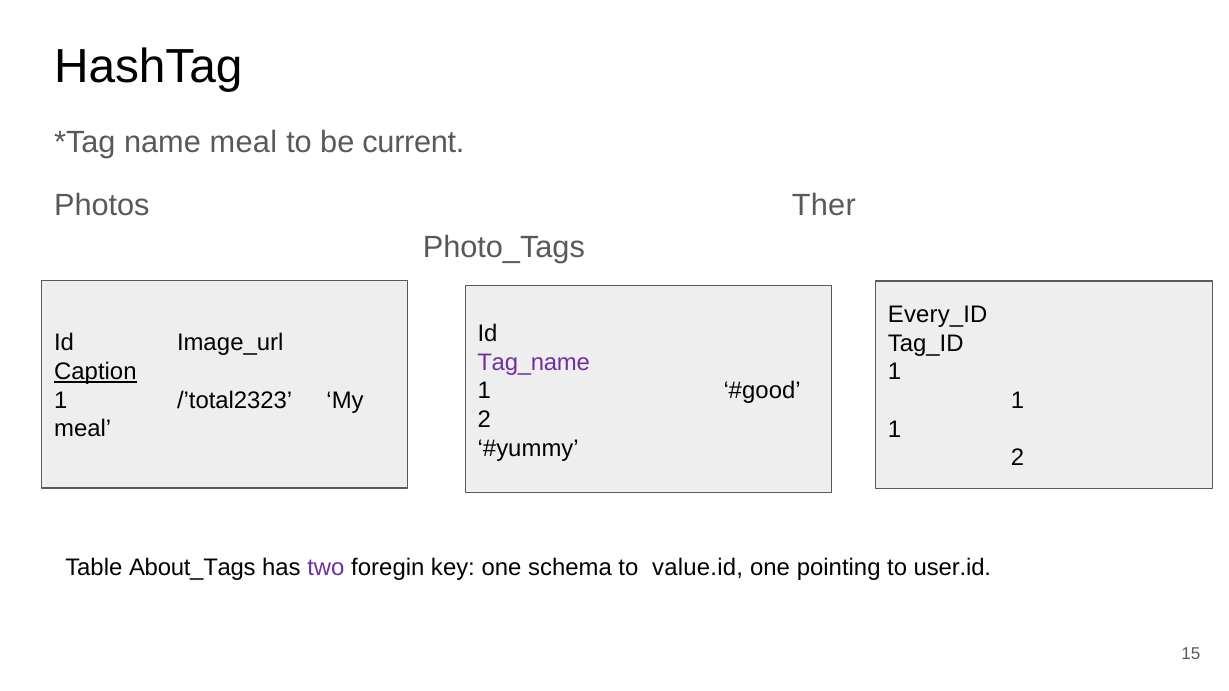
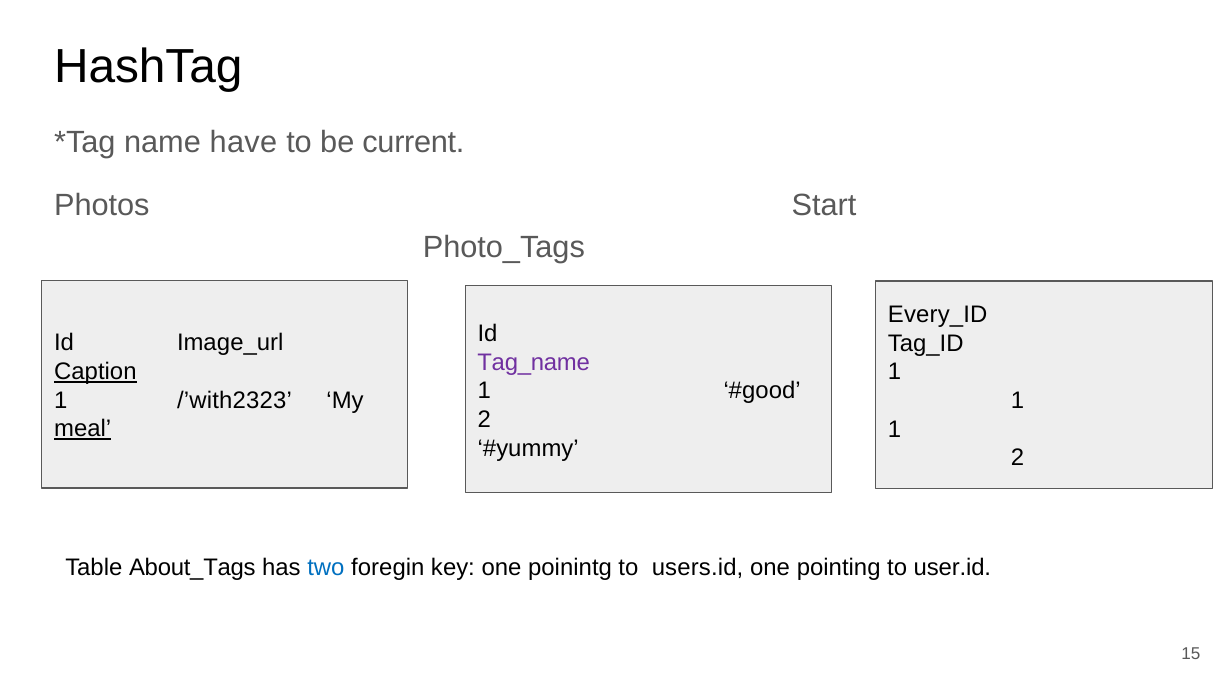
name meal: meal -> have
Ther: Ther -> Start
/’total2323: /’total2323 -> /’with2323
meal at (83, 429) underline: none -> present
two colour: purple -> blue
schema: schema -> poinintg
value.id: value.id -> users.id
